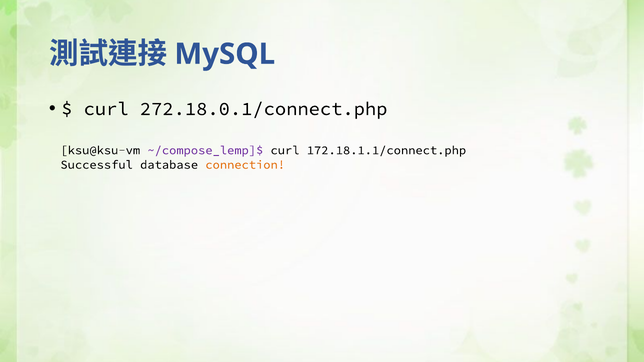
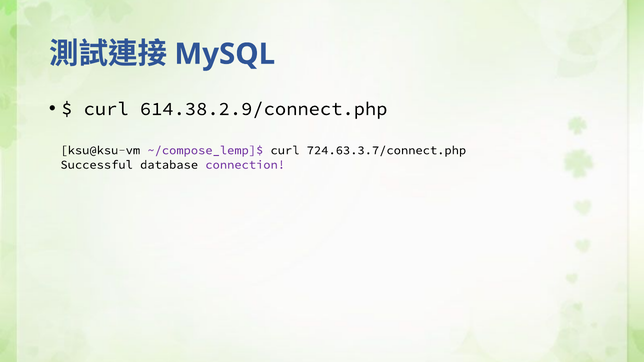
272.18.0.1/connect.php: 272.18.0.1/connect.php -> 614.38.2.9/connect.php
172.18.1.1/connect.php: 172.18.1.1/connect.php -> 724.63.3.7/connect.php
connection colour: orange -> purple
